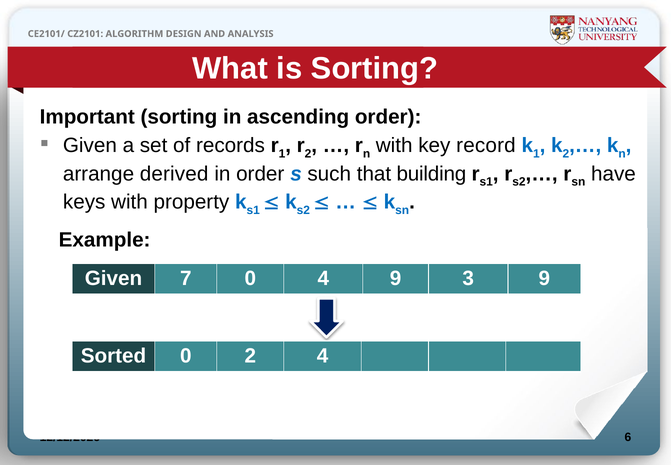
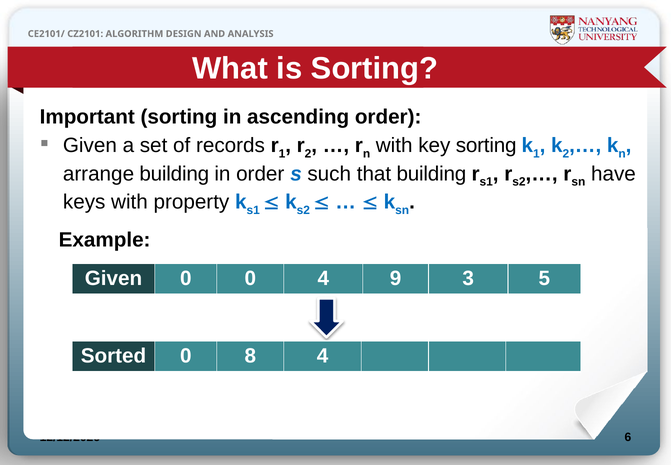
key record: record -> sorting
arrange derived: derived -> building
Given 7: 7 -> 0
3 9: 9 -> 5
0 2: 2 -> 8
